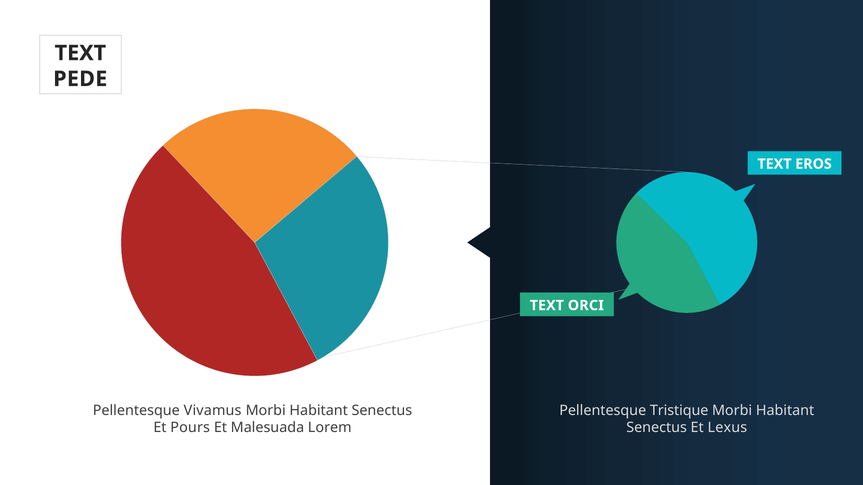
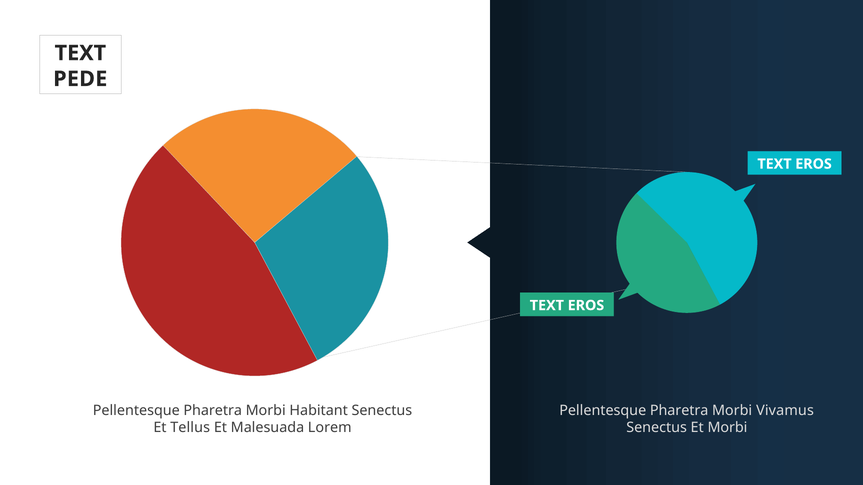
ORCI at (586, 306): ORCI -> EROS
Vivamus at (213, 411): Vivamus -> Pharetra
Tristique at (679, 411): Tristique -> Pharetra
Habitant at (785, 411): Habitant -> Vivamus
Pours: Pours -> Tellus
Et Lexus: Lexus -> Morbi
